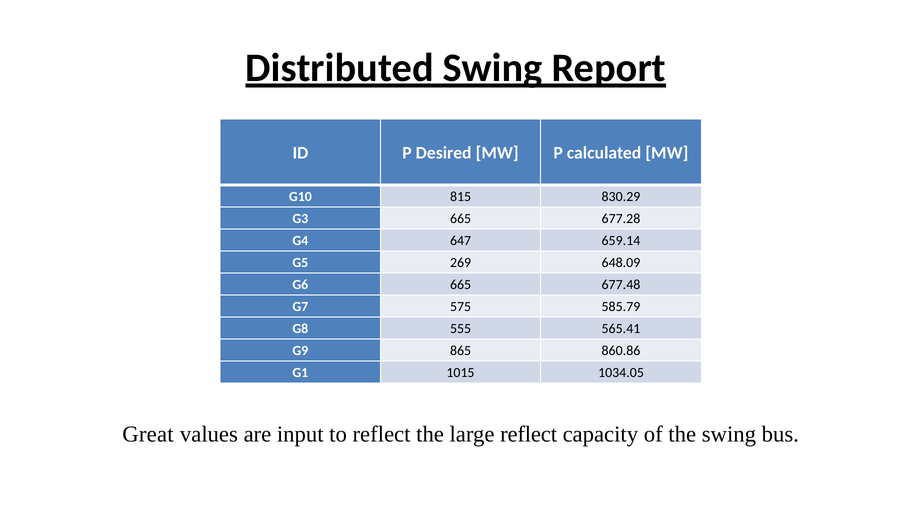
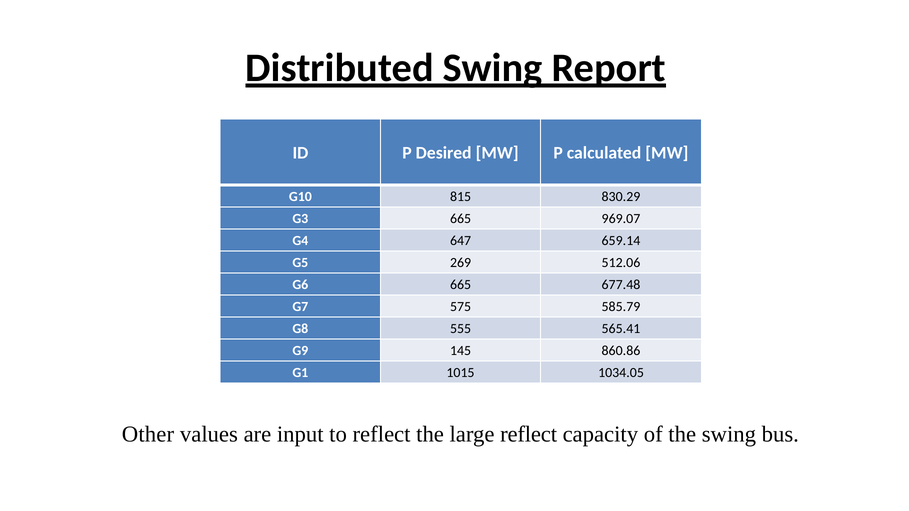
677.28: 677.28 -> 969.07
648.09: 648.09 -> 512.06
865: 865 -> 145
Great: Great -> Other
